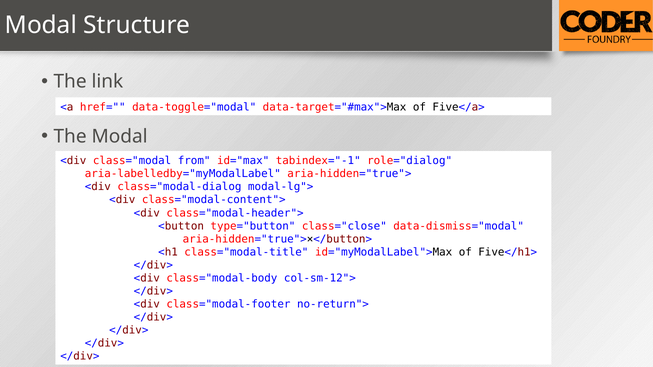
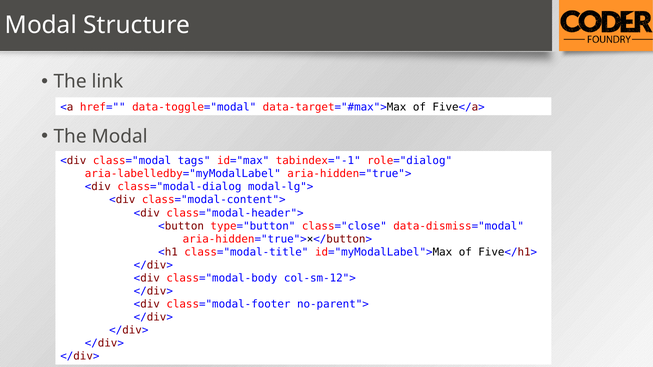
from: from -> tags
no-return">: no-return"> -> no-parent">
